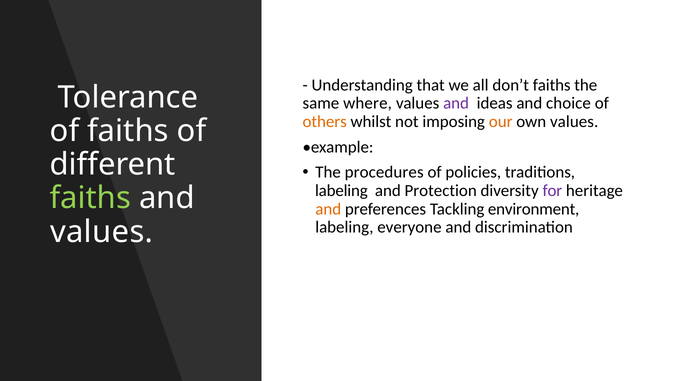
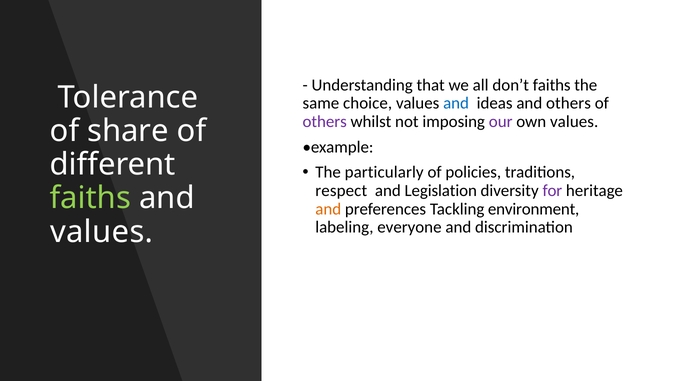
where: where -> choice
and at (456, 103) colour: purple -> blue
and choice: choice -> others
others at (325, 122) colour: orange -> purple
our colour: orange -> purple
of faiths: faiths -> share
procedures: procedures -> particularly
labeling at (341, 191): labeling -> respect
Protection: Protection -> Legislation
